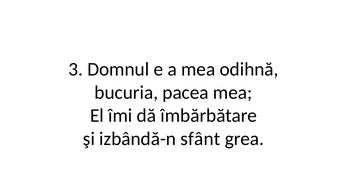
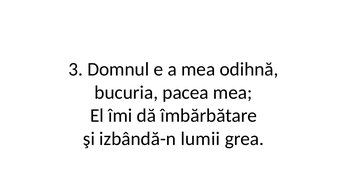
sfânt: sfânt -> lumii
